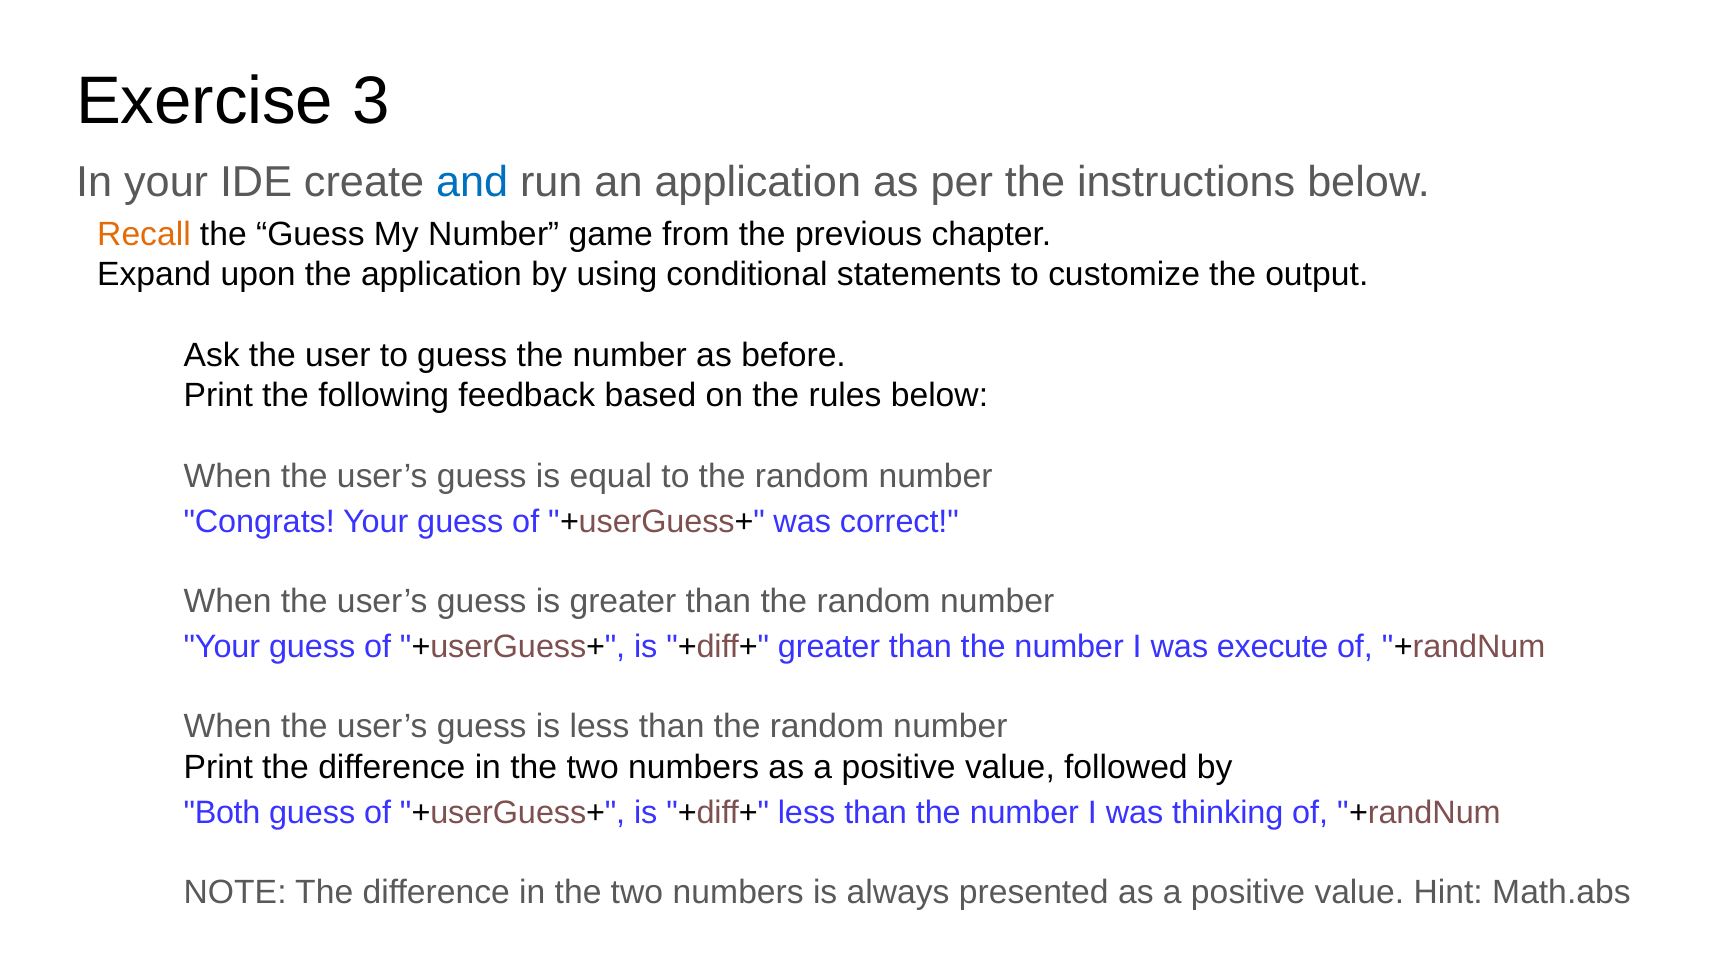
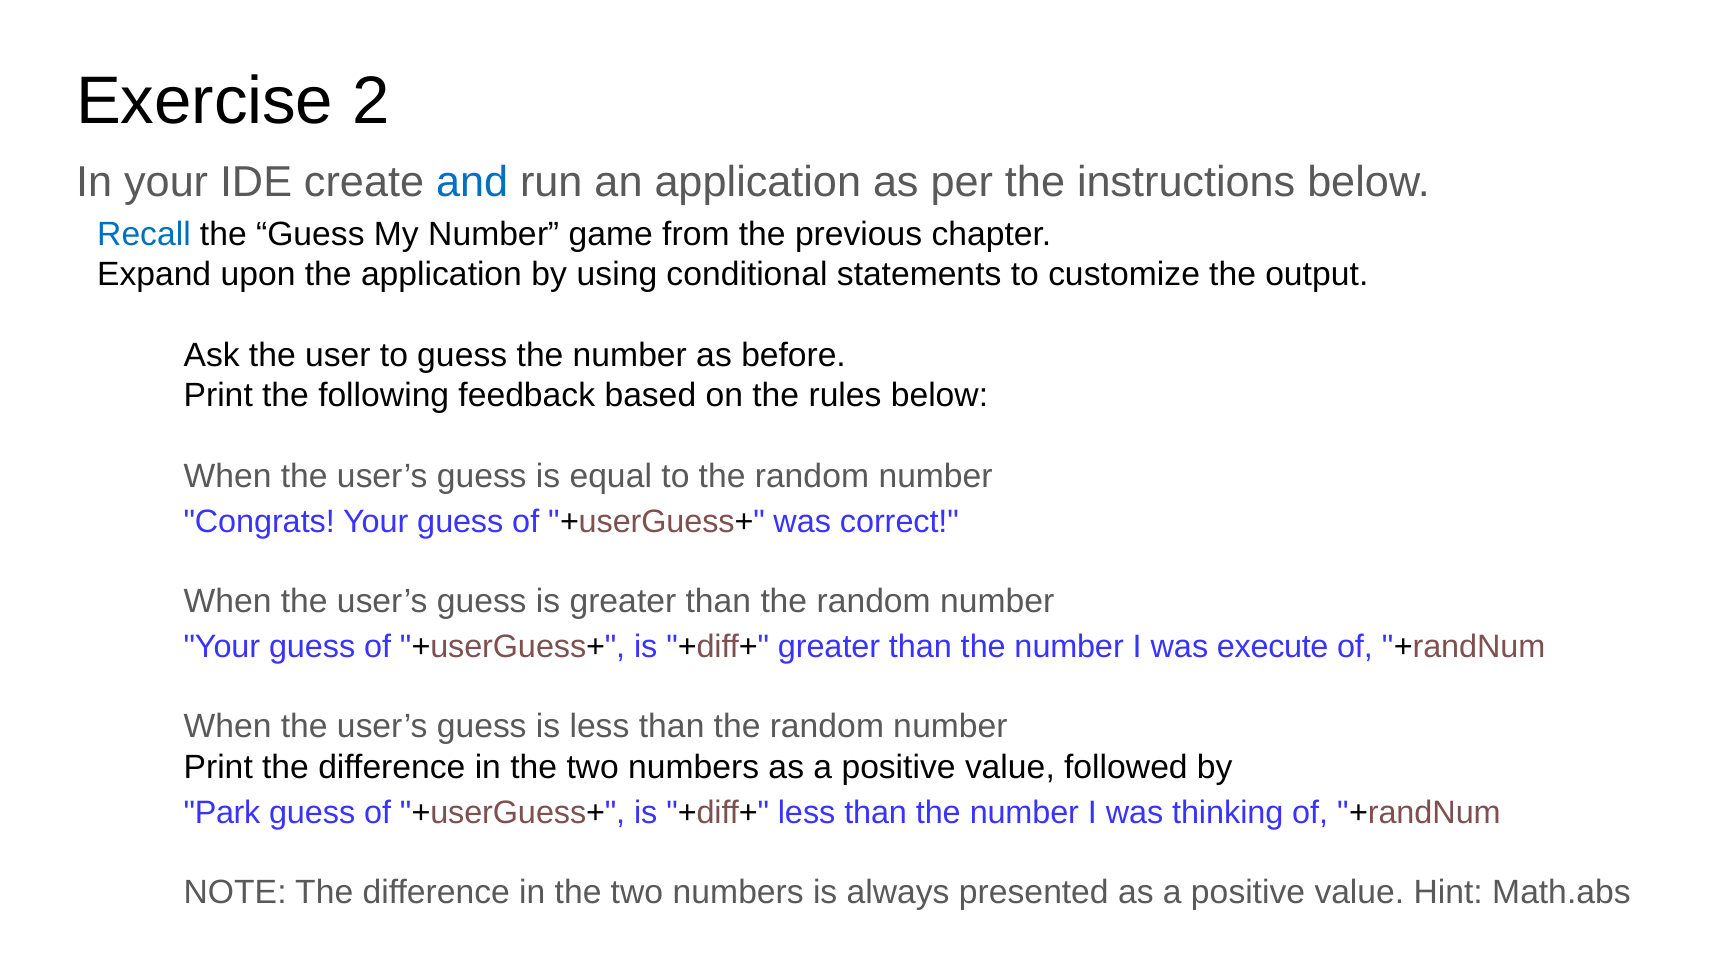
3: 3 -> 2
Recall colour: orange -> blue
Both: Both -> Park
